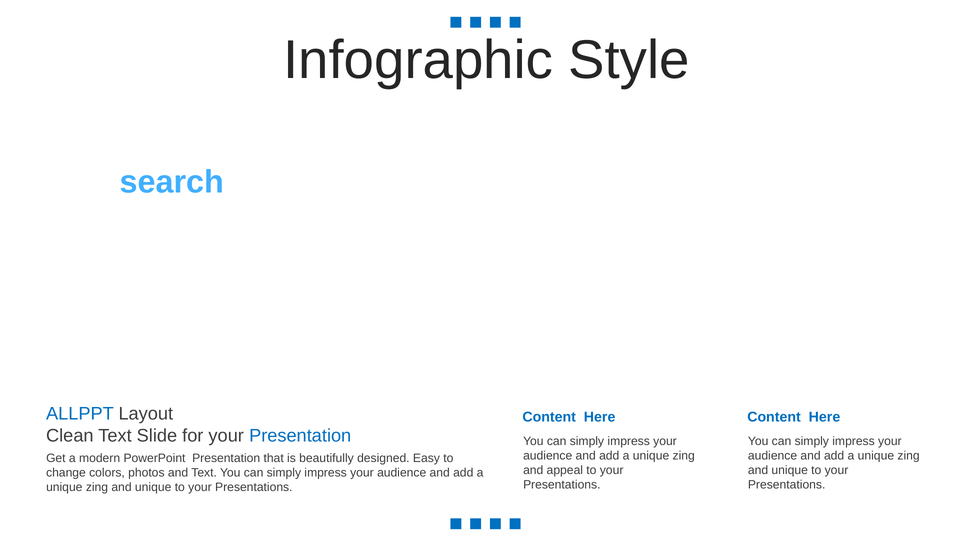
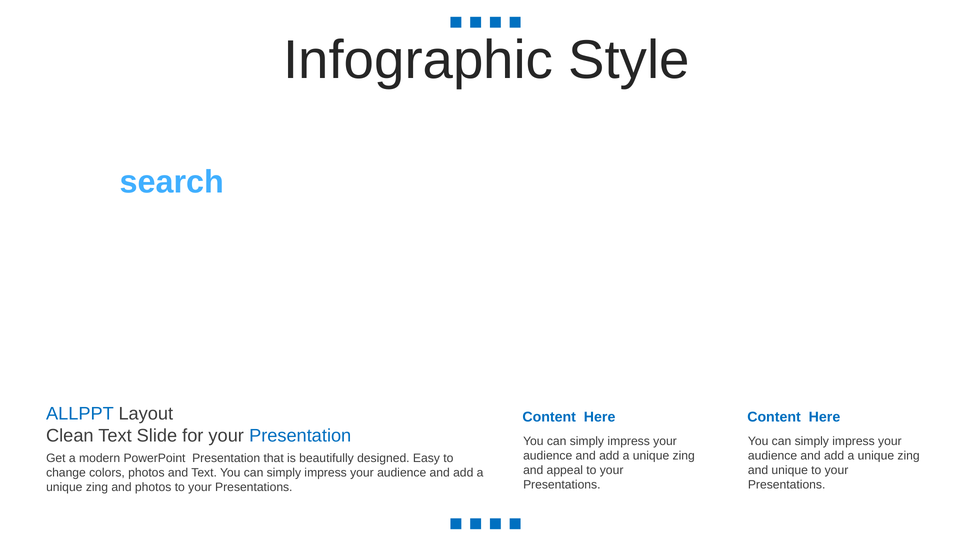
unique at (153, 487): unique -> photos
